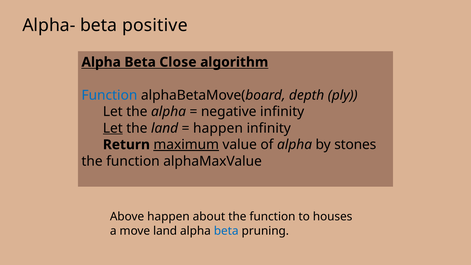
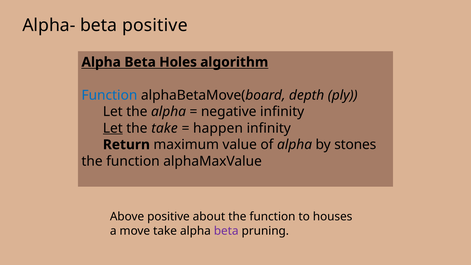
Close: Close -> Holes
the land: land -> take
maximum underline: present -> none
Above happen: happen -> positive
move land: land -> take
beta at (226, 231) colour: blue -> purple
